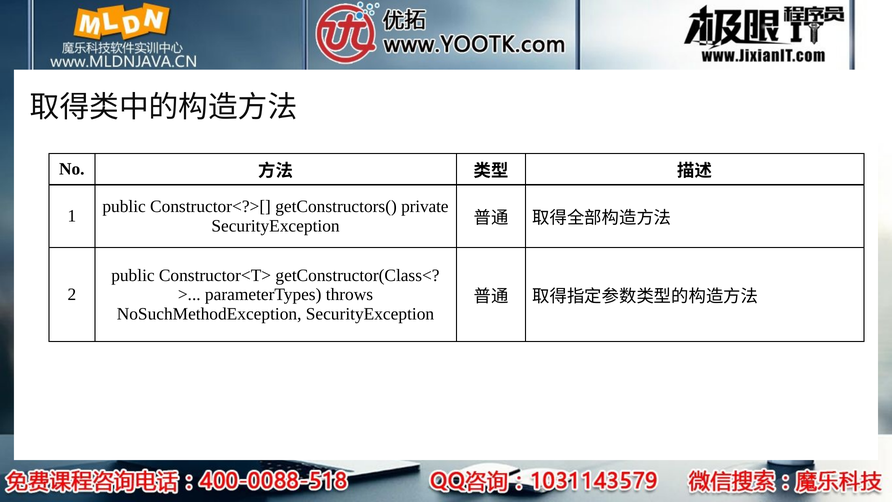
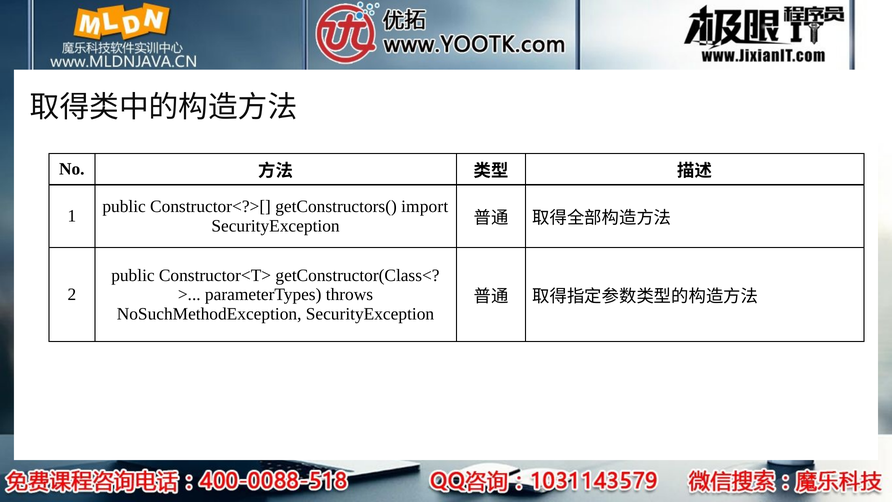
private: private -> import
